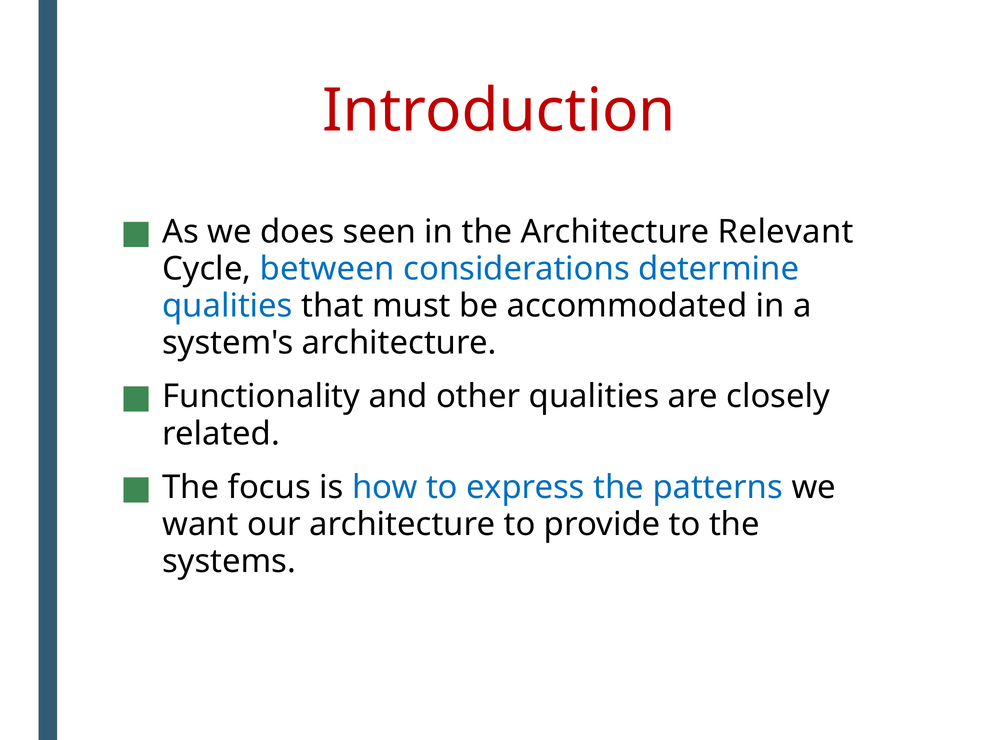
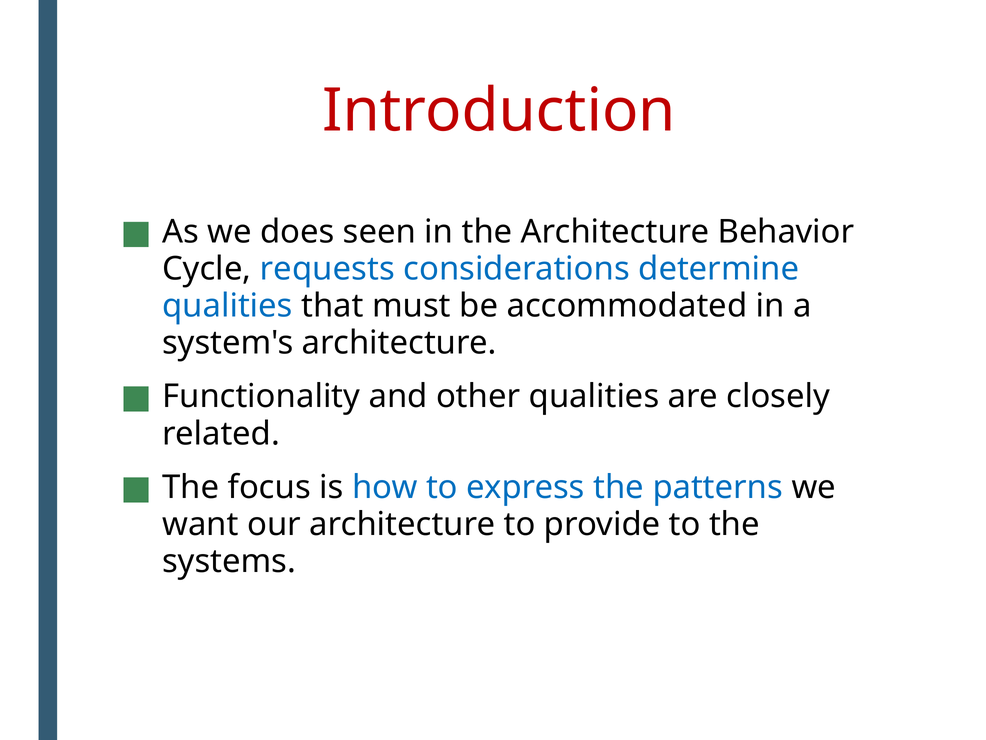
Relevant: Relevant -> Behavior
between: between -> requests
